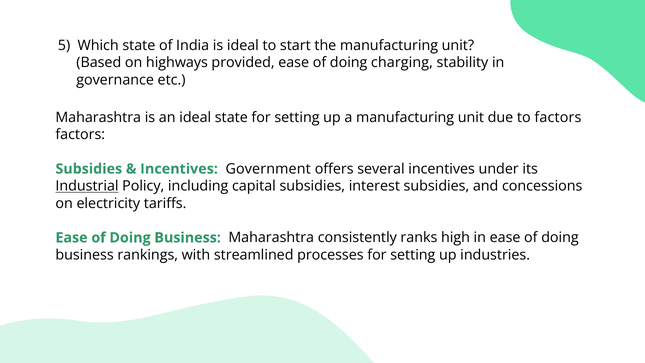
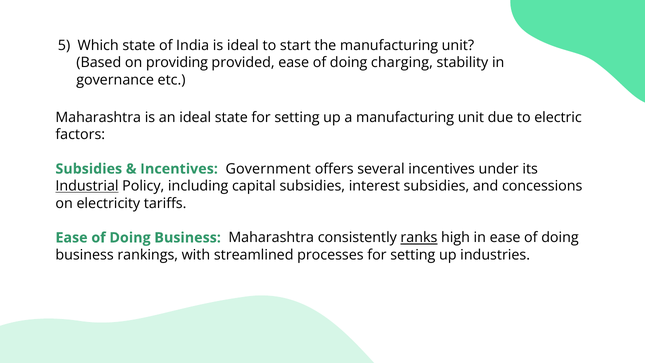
highways: highways -> providing
to factors: factors -> electric
ranks underline: none -> present
